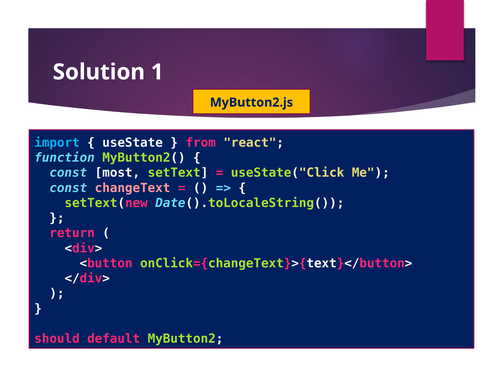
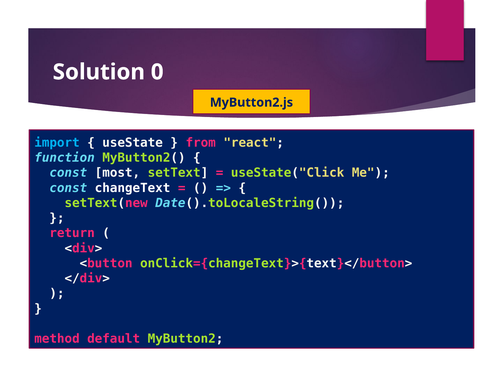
1: 1 -> 0
changeText colour: pink -> white
should: should -> method
